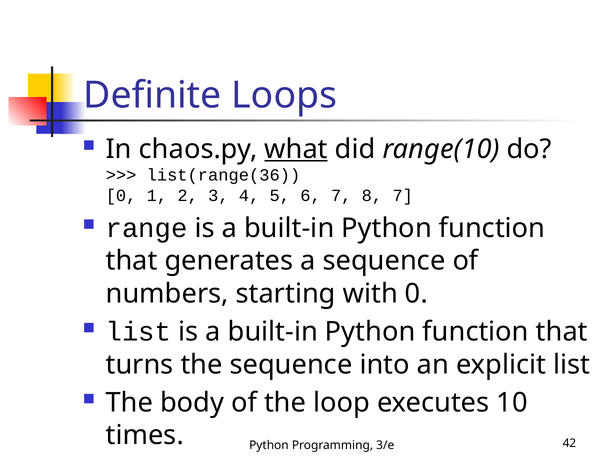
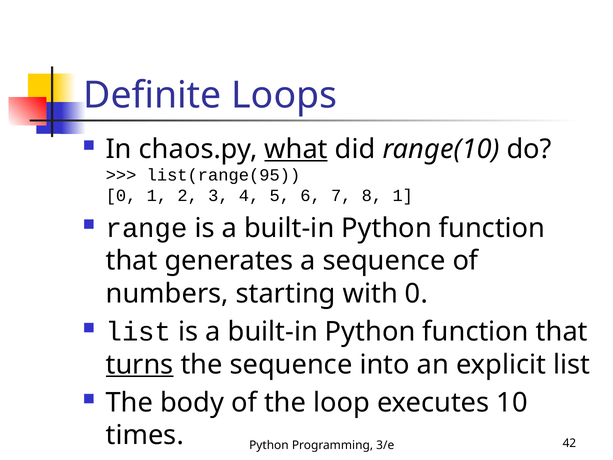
list(range(36: list(range(36 -> list(range(95
8 7: 7 -> 1
turns underline: none -> present
